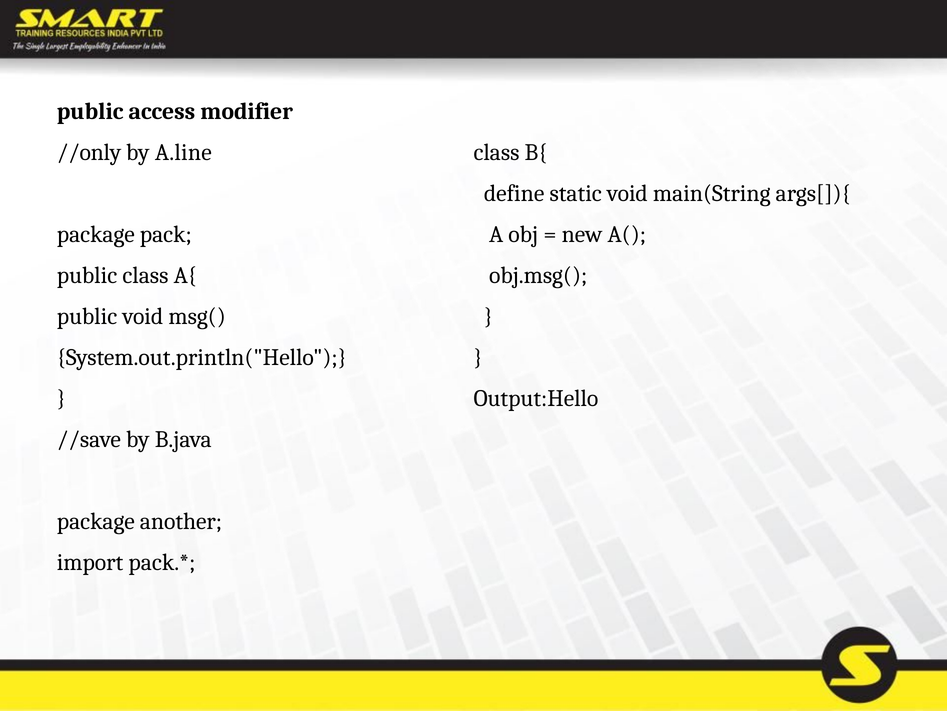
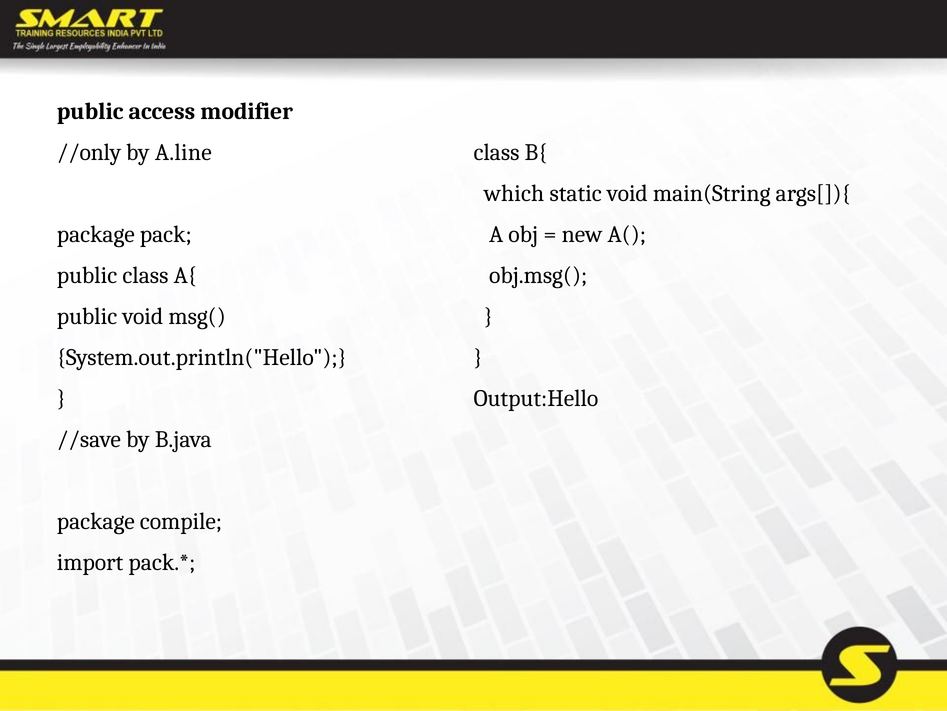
define: define -> which
another: another -> compile
